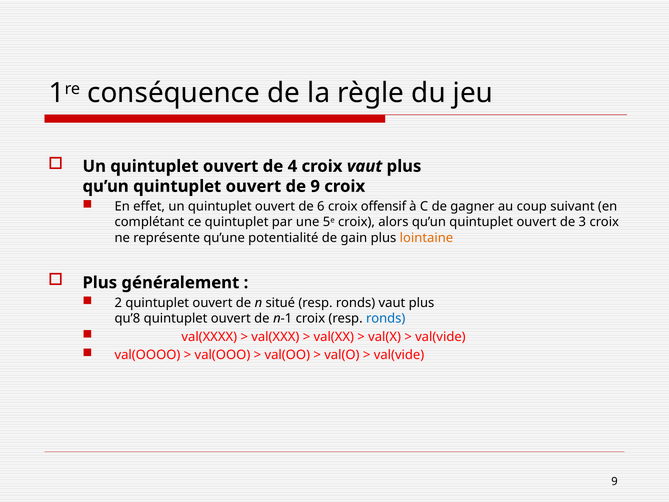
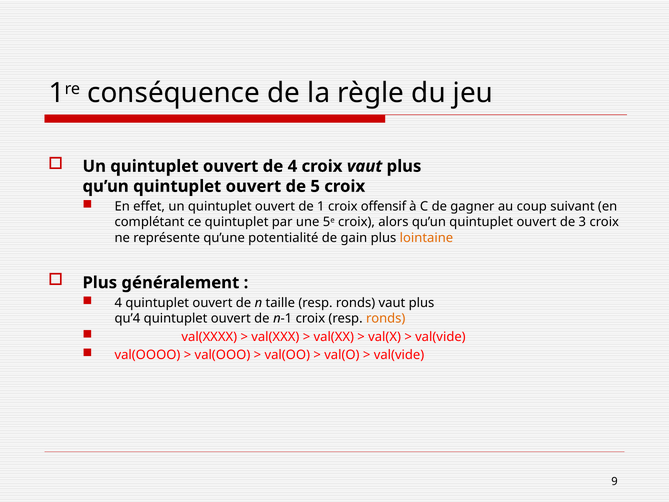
de 9: 9 -> 5
6: 6 -> 1
2 at (118, 303): 2 -> 4
situé: situé -> taille
qu’8: qu’8 -> qu’4
ronds at (386, 318) colour: blue -> orange
